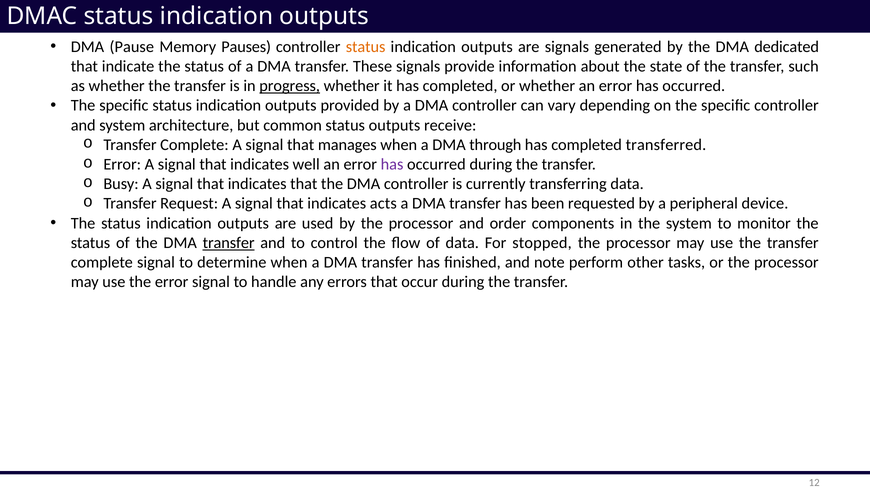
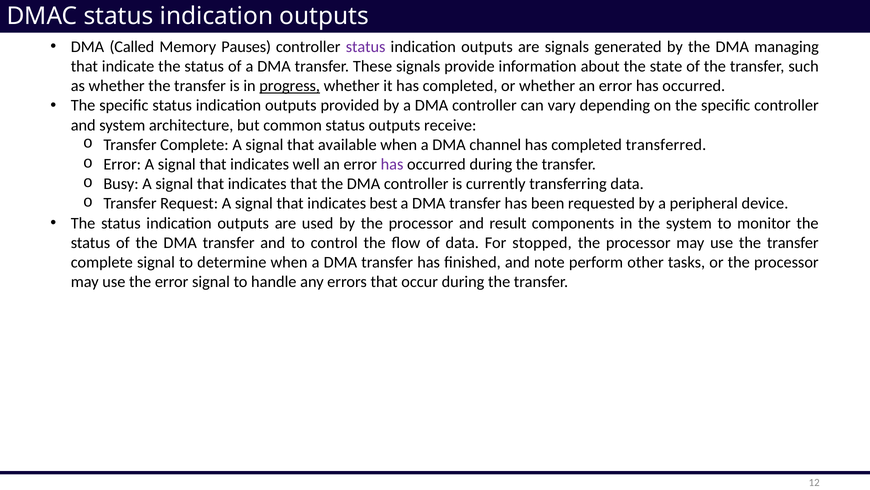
Pause: Pause -> Called
status at (366, 47) colour: orange -> purple
dedicated: dedicated -> managing
manages: manages -> available
through: through -> channel
acts: acts -> best
order: order -> result
transfer at (229, 242) underline: present -> none
